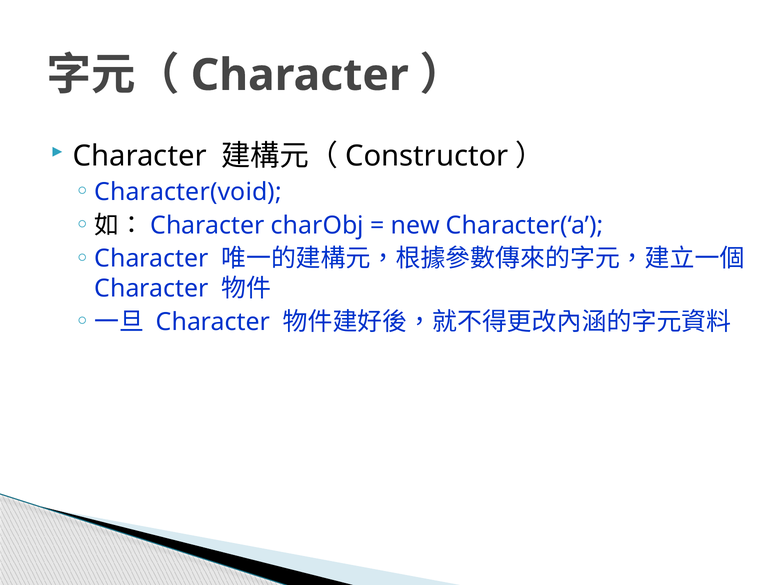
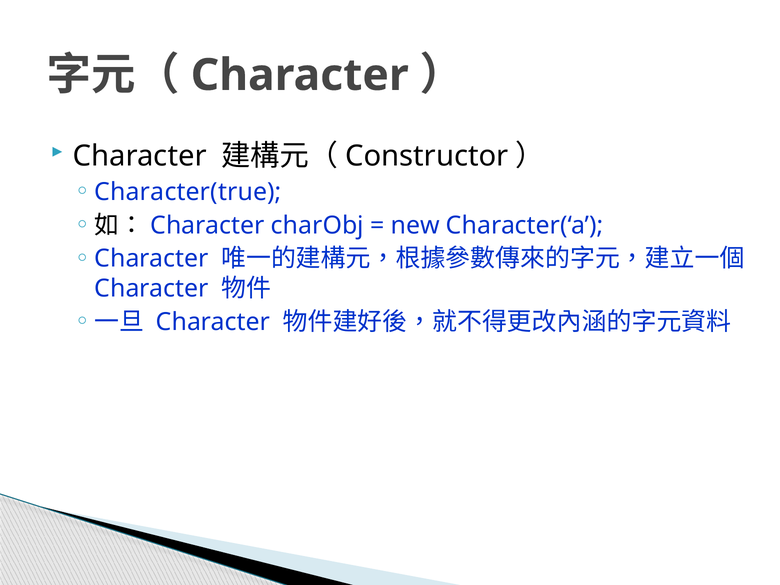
Character(void: Character(void -> Character(true
